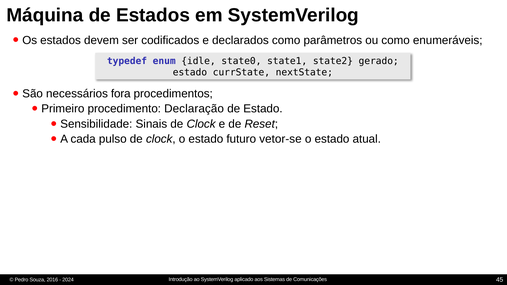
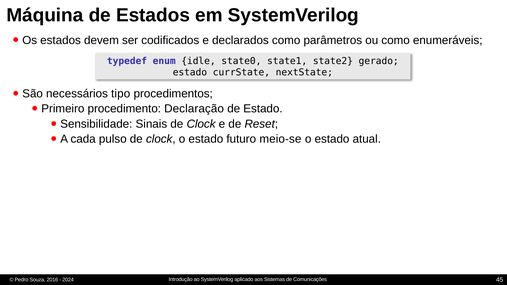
fora: fora -> tipo
vetor-se: vetor-se -> meio-se
